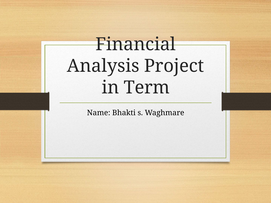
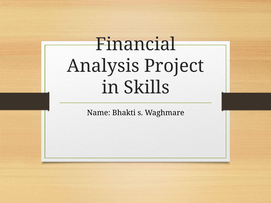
Term: Term -> Skills
